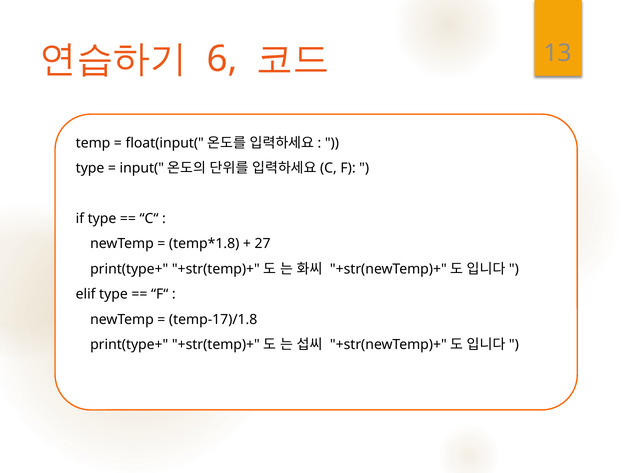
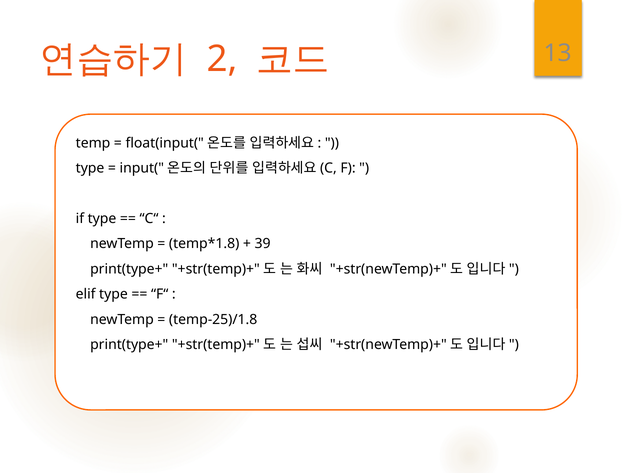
6: 6 -> 2
27: 27 -> 39
temp-17)/1.8: temp-17)/1.8 -> temp-25)/1.8
